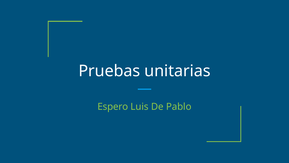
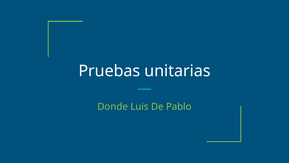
Espero: Espero -> Donde
